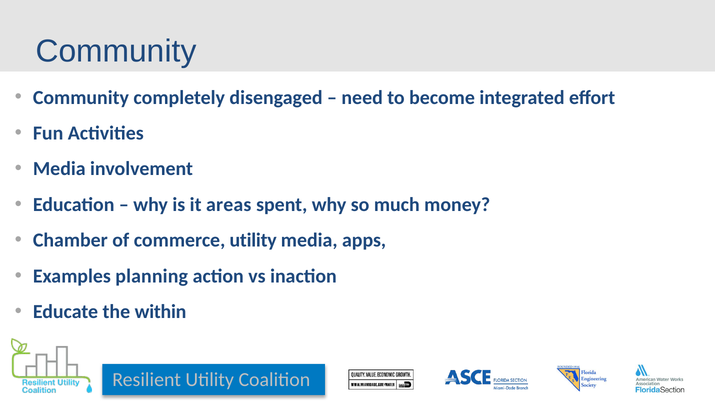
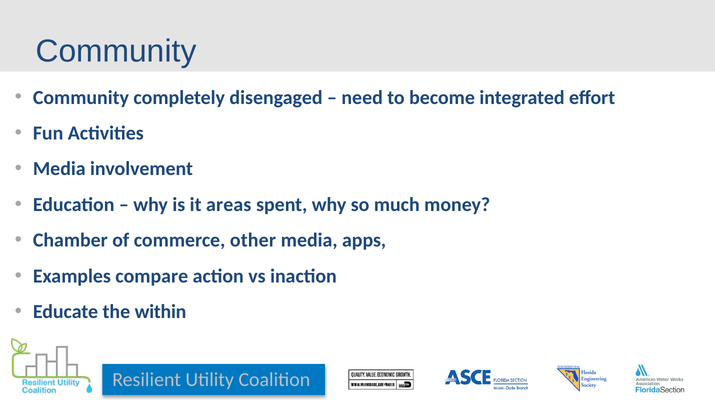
commerce utility: utility -> other
planning: planning -> compare
